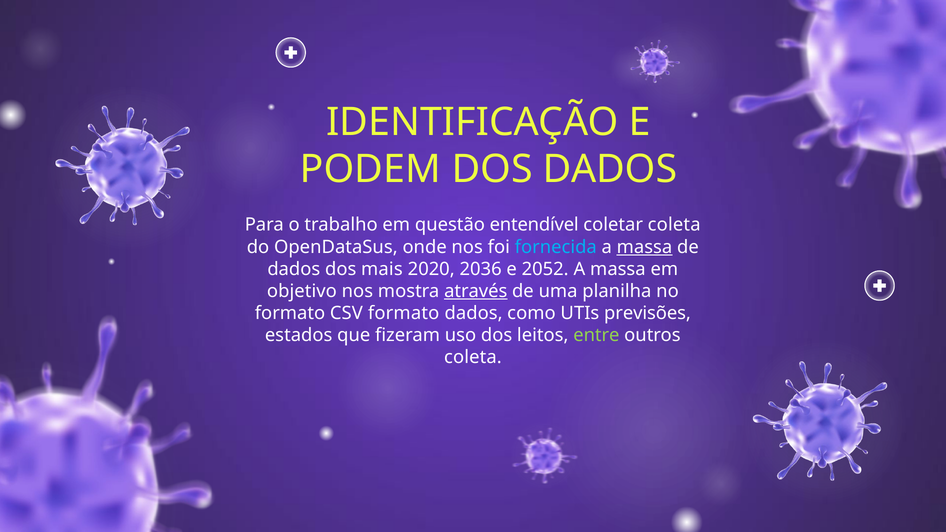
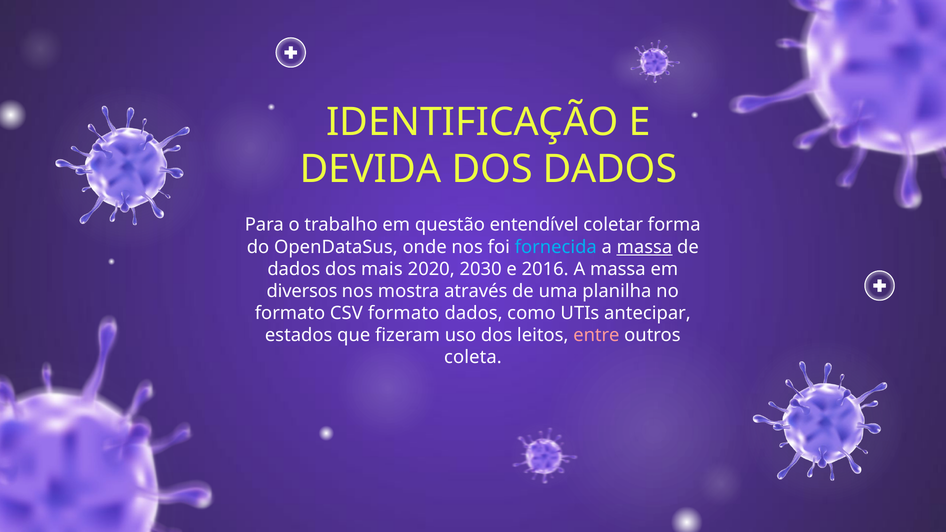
PODEM: PODEM -> DEVIDA
coletar coleta: coleta -> forma
2036: 2036 -> 2030
2052: 2052 -> 2016
objetivo: objetivo -> diversos
através underline: present -> none
previsões: previsões -> antecipar
entre colour: light green -> pink
